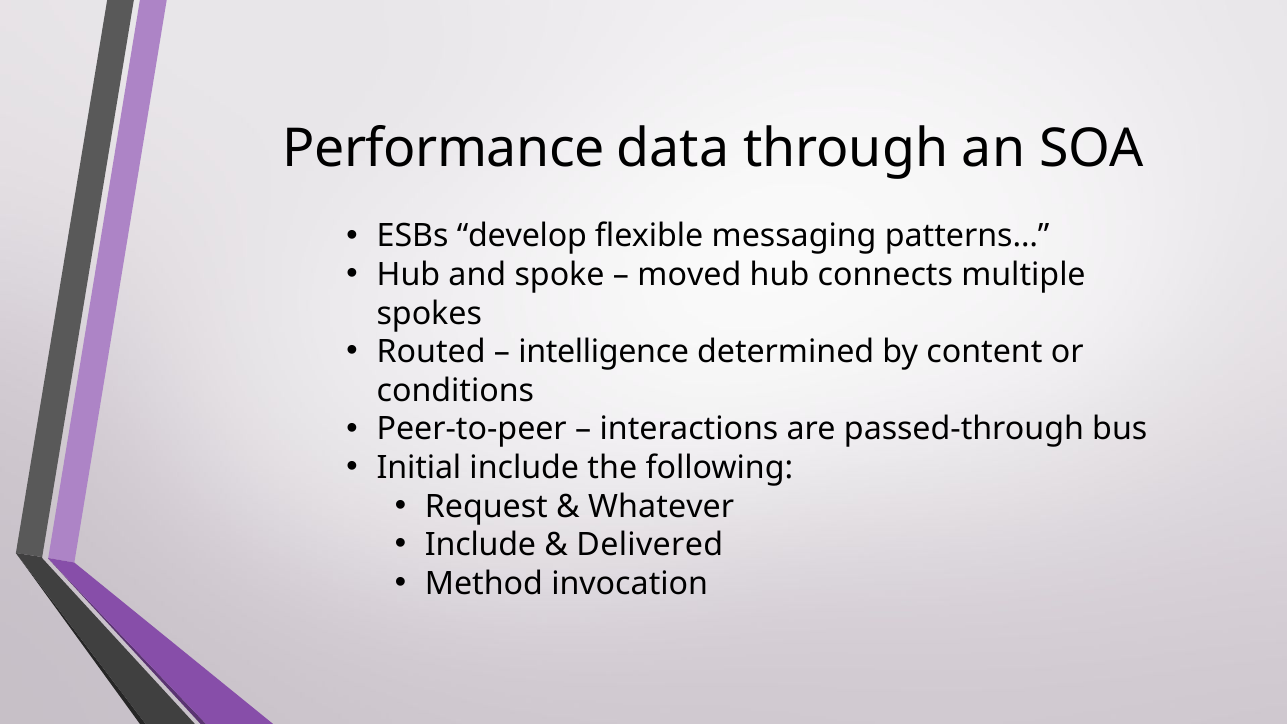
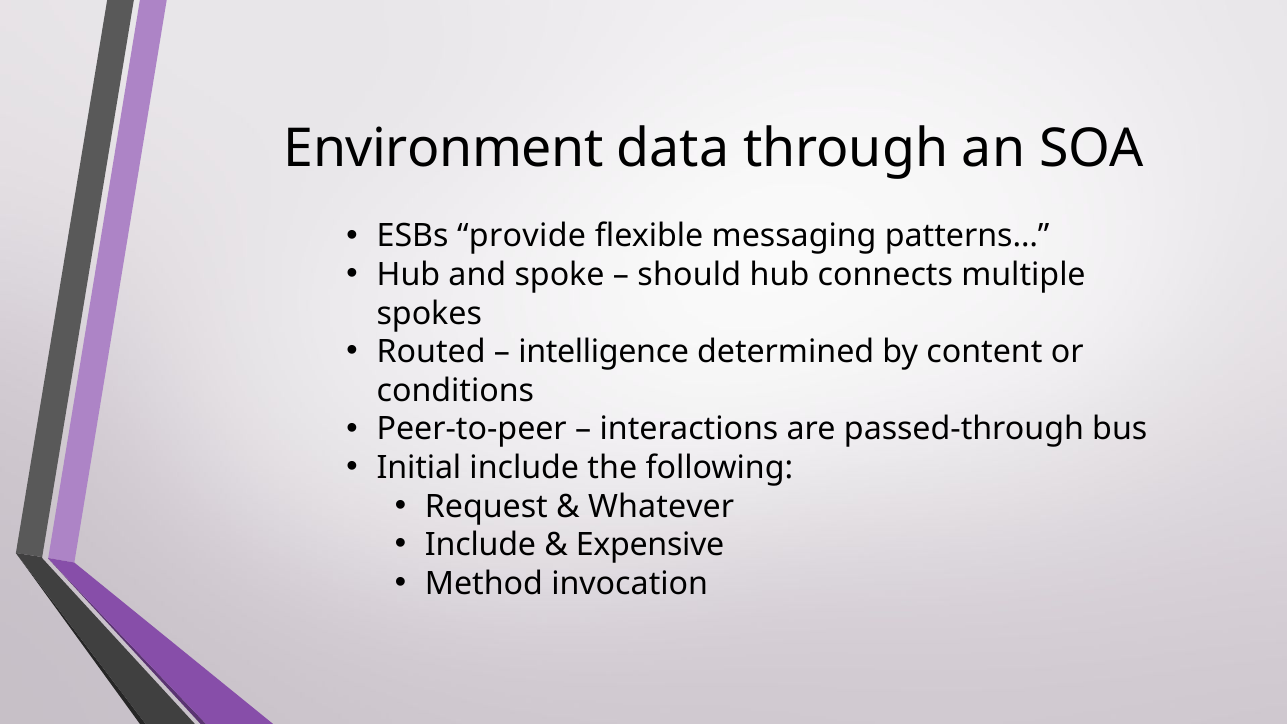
Performance: Performance -> Environment
develop: develop -> provide
moved: moved -> should
Delivered: Delivered -> Expensive
